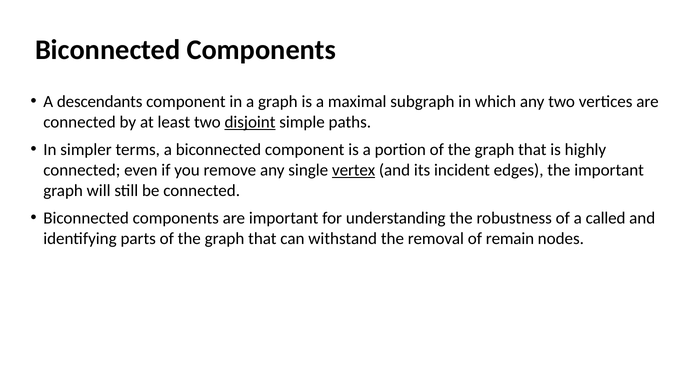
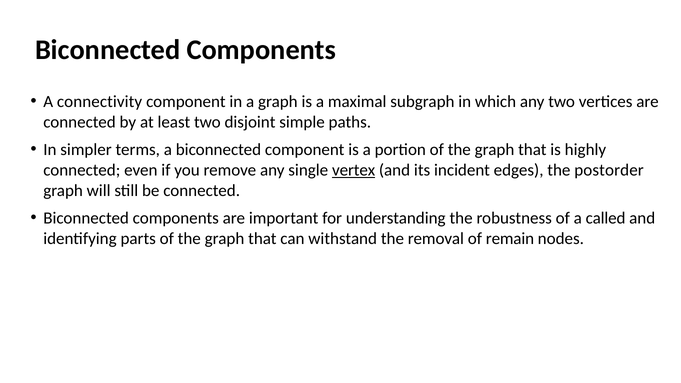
descendants: descendants -> connectivity
disjoint underline: present -> none
the important: important -> postorder
